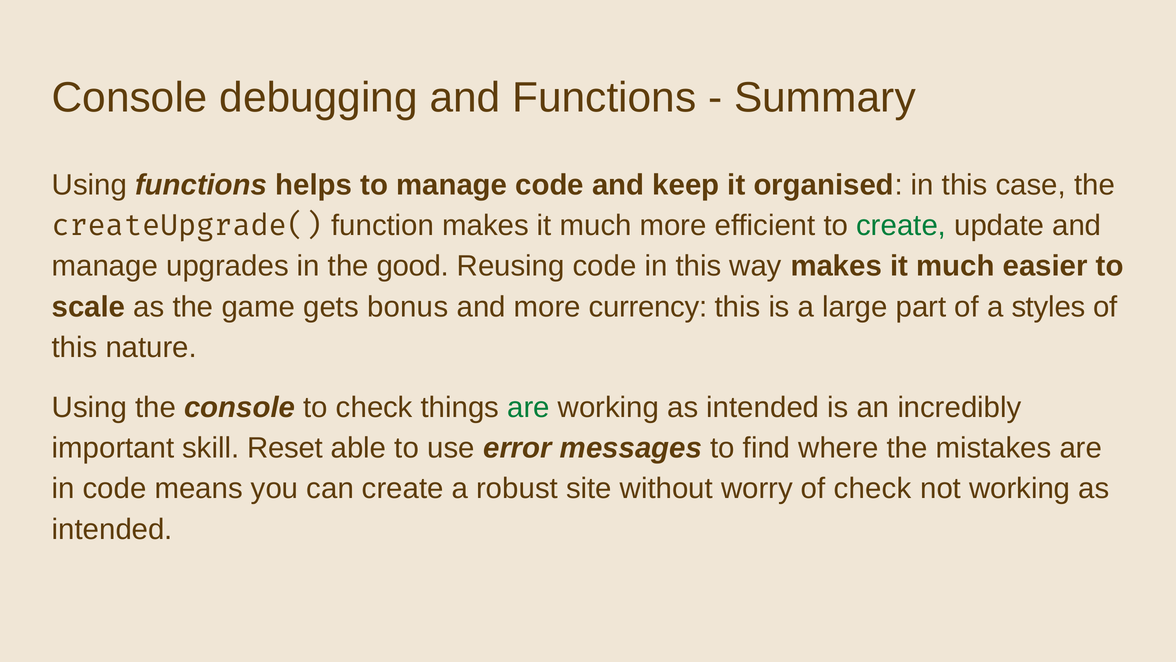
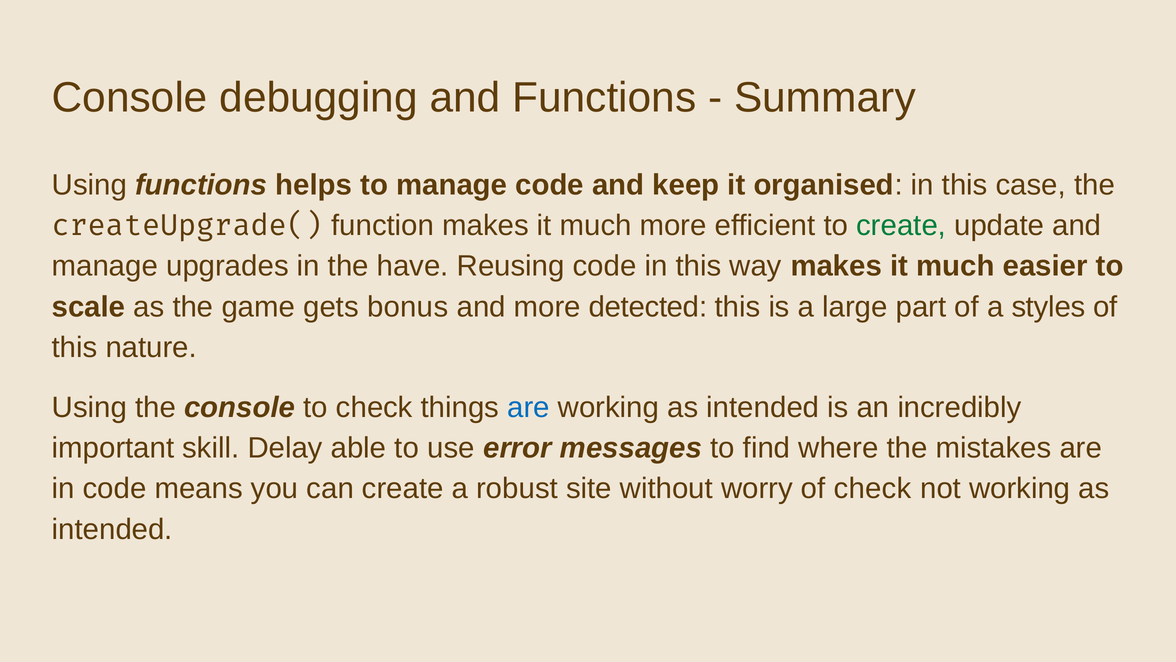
good: good -> have
currency: currency -> detected
are at (529, 407) colour: green -> blue
Reset: Reset -> Delay
